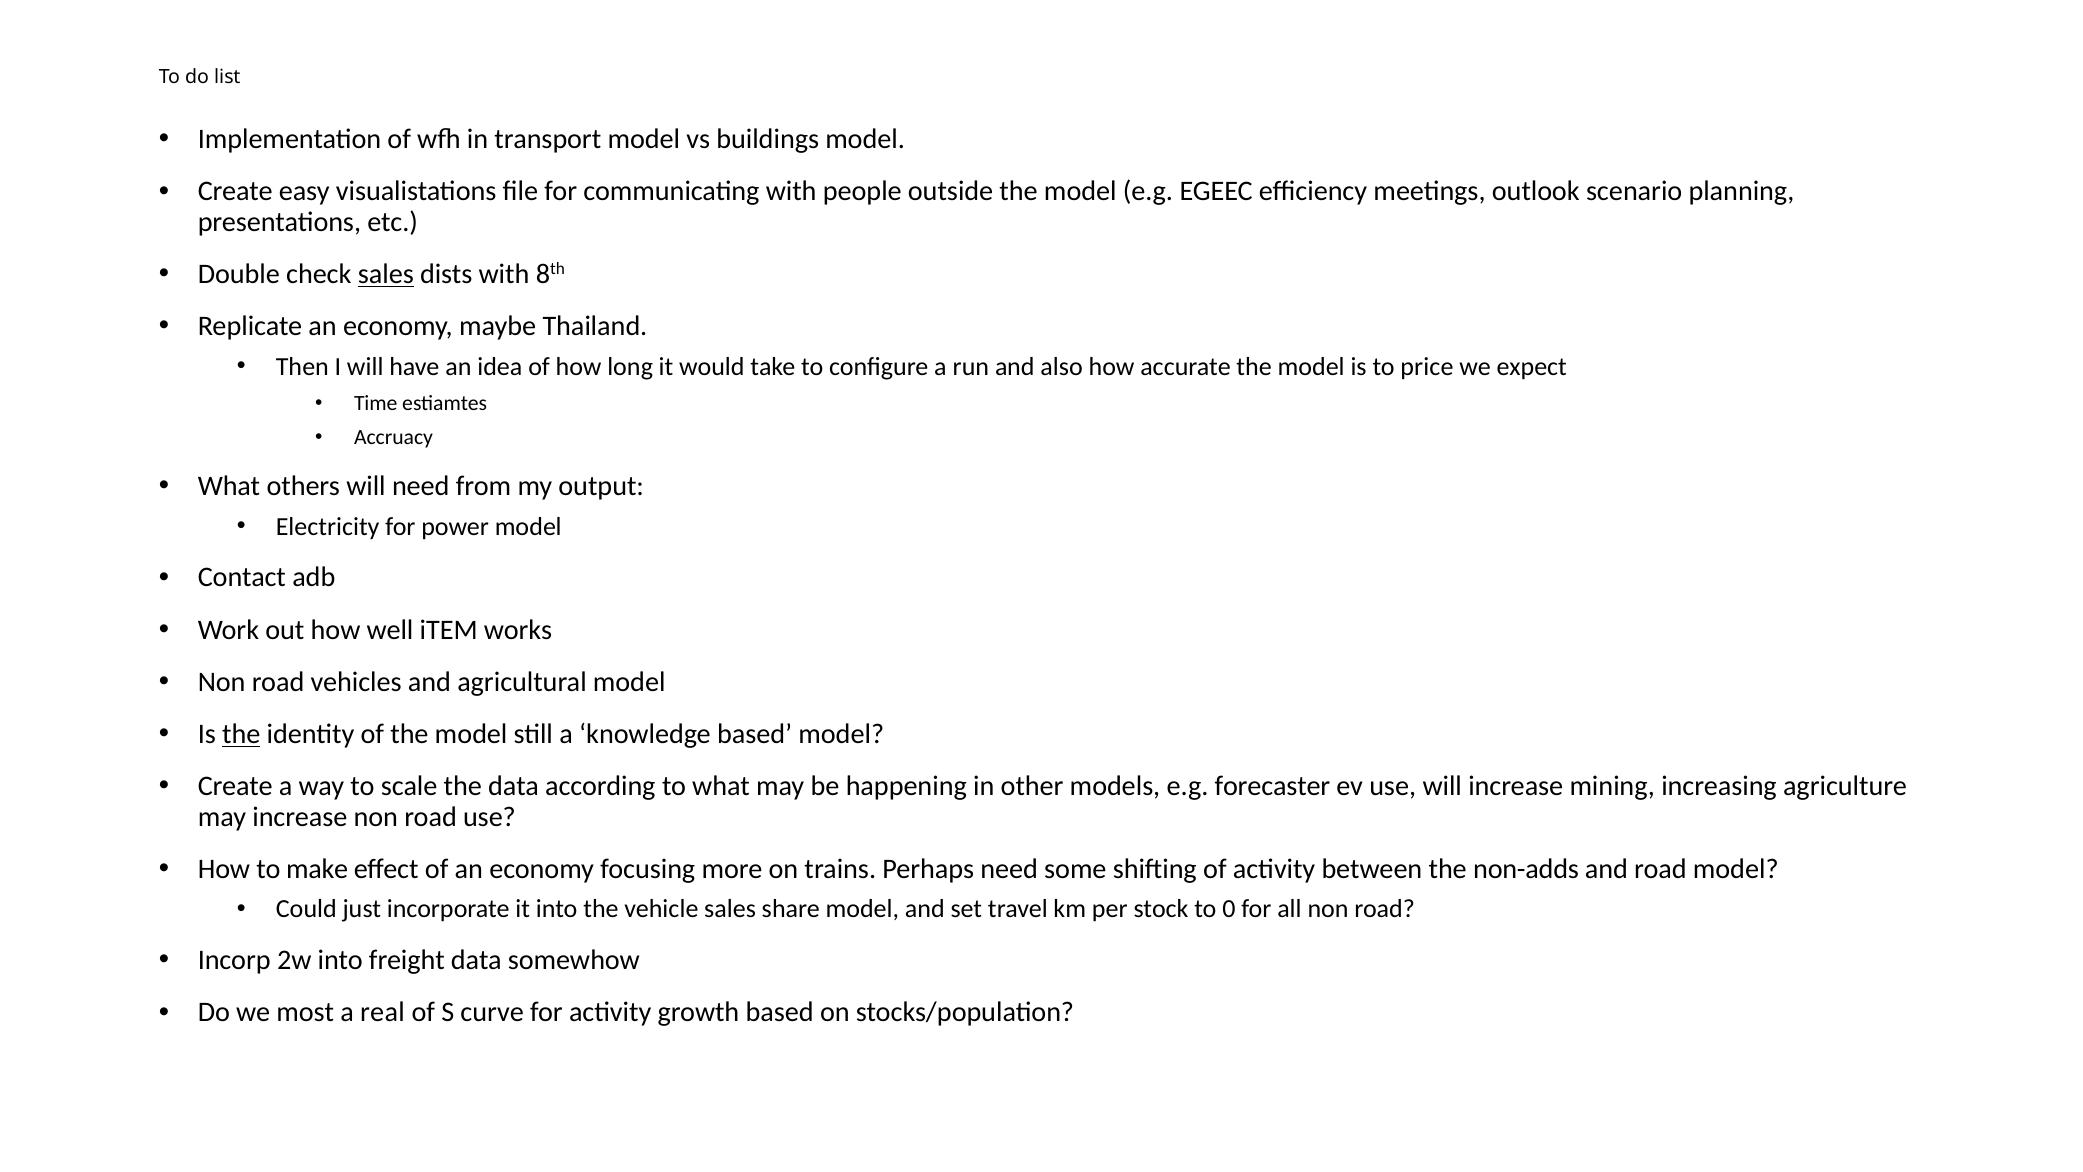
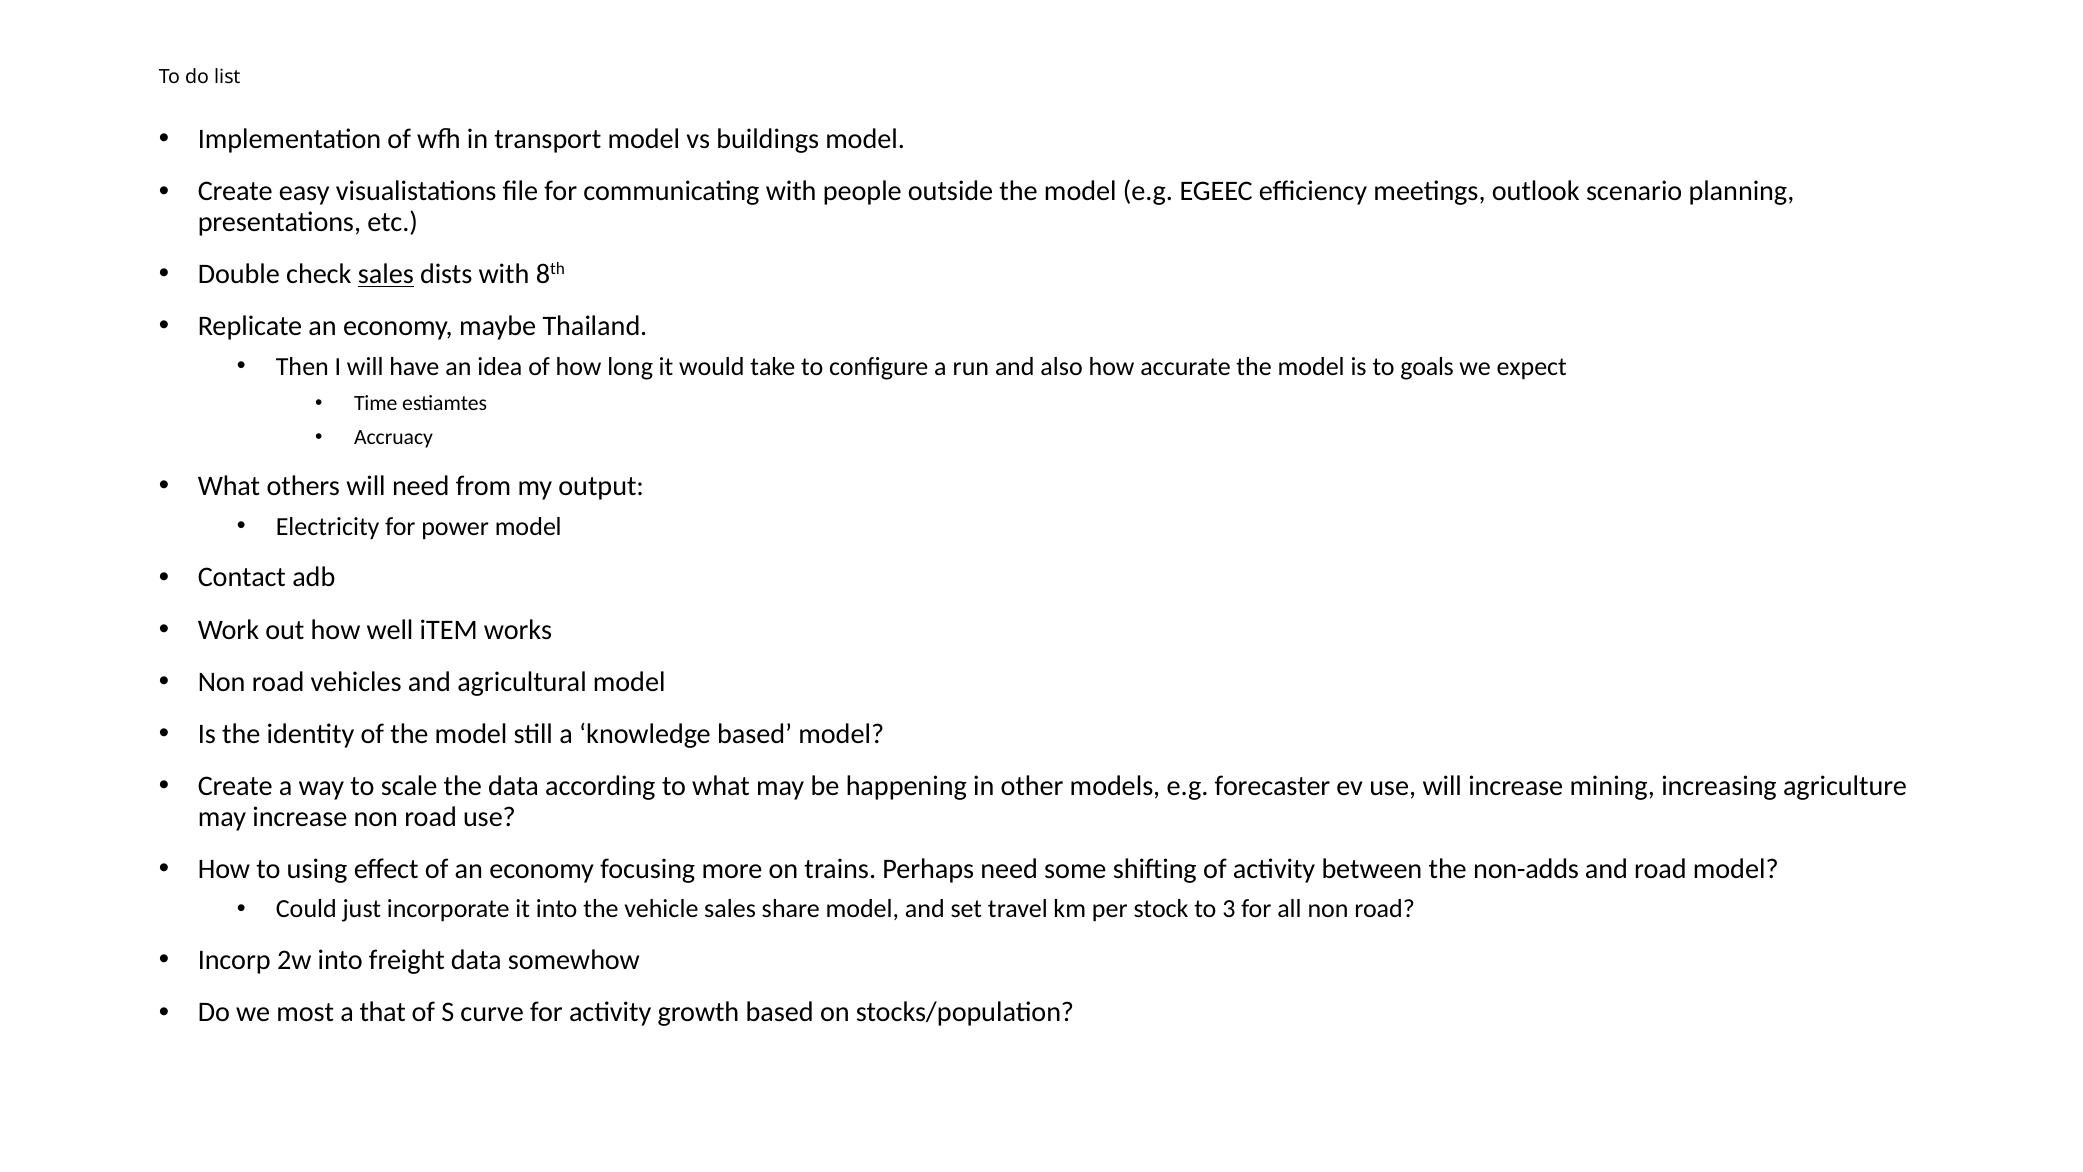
price: price -> goals
the at (241, 734) underline: present -> none
make: make -> using
0: 0 -> 3
real: real -> that
